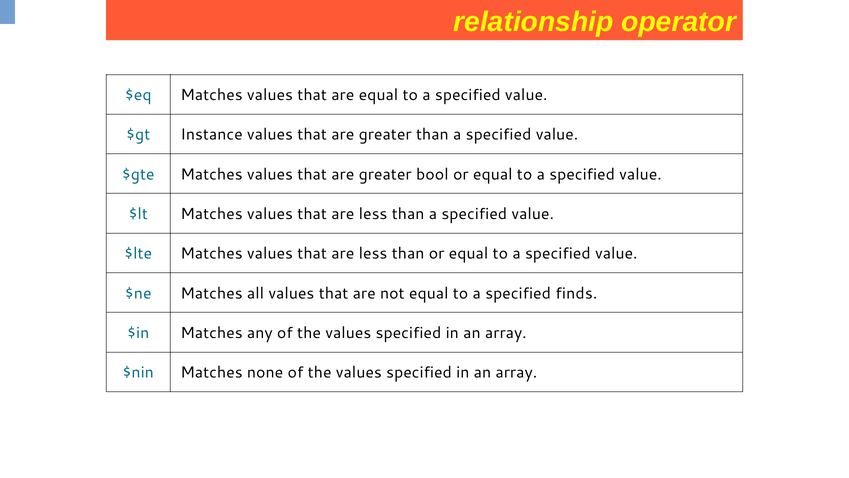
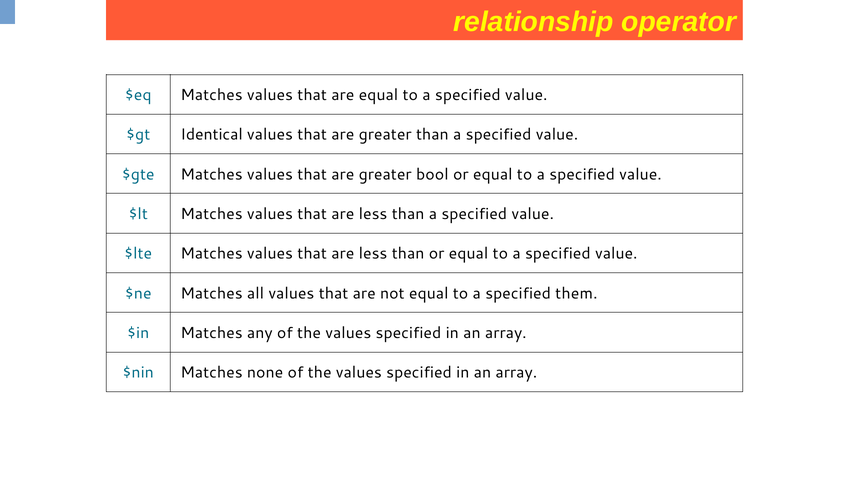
Instance: Instance -> Identical
finds: finds -> them
